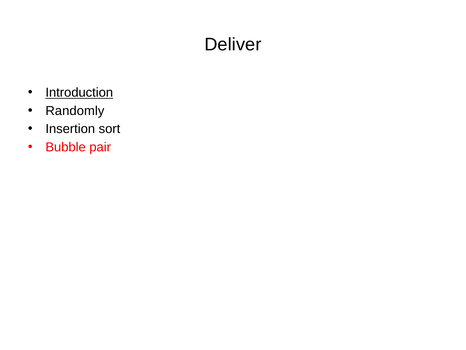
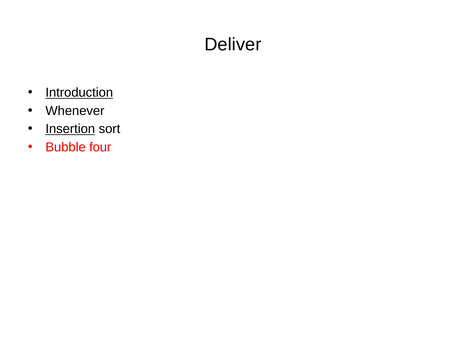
Randomly: Randomly -> Whenever
Insertion underline: none -> present
pair: pair -> four
